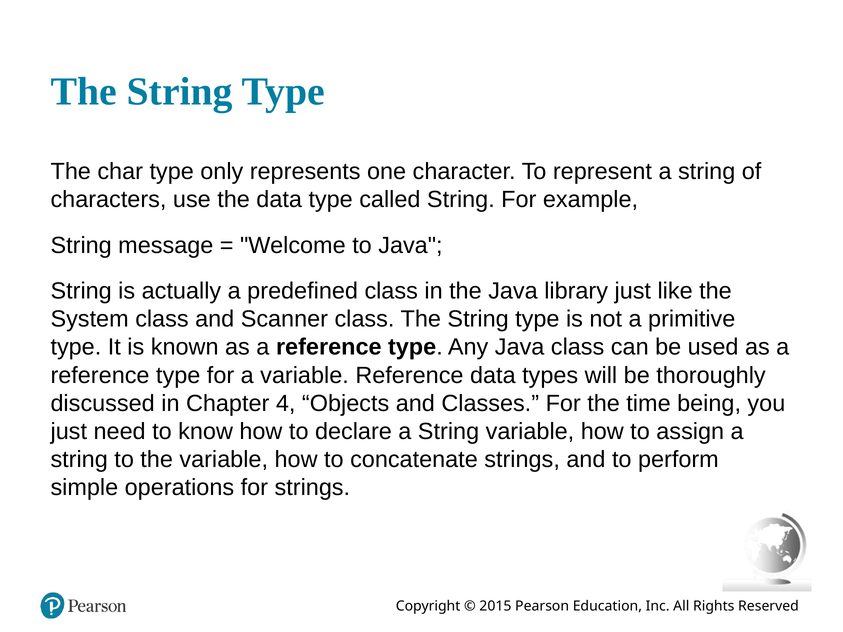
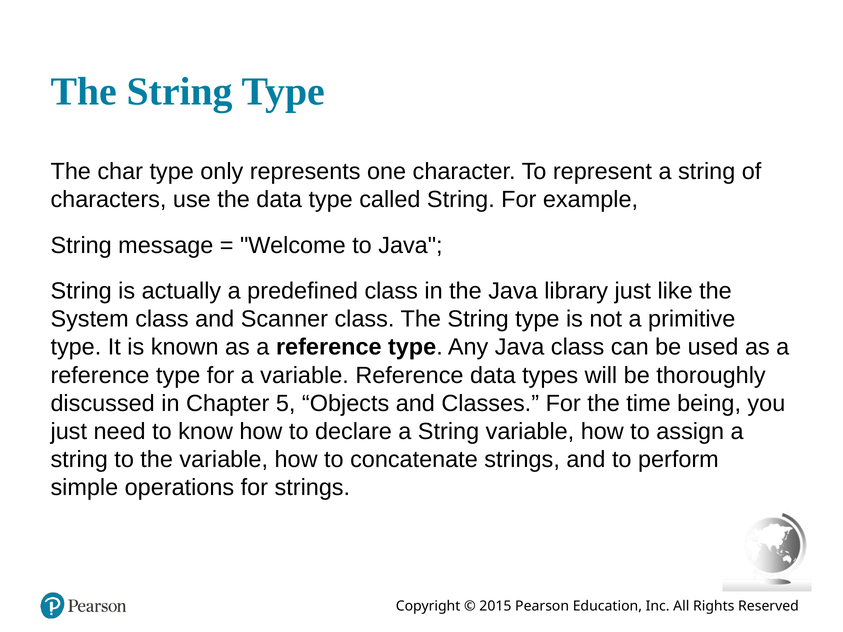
4: 4 -> 5
